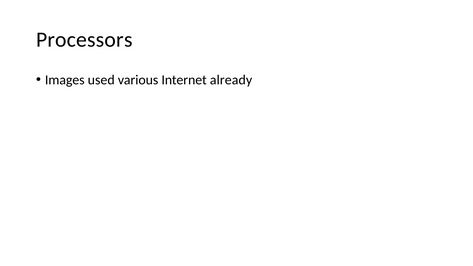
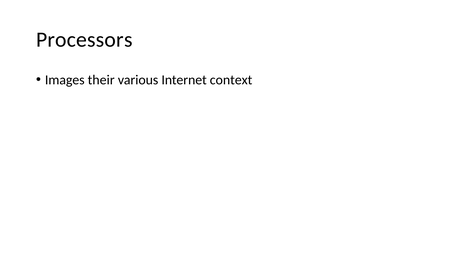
used: used -> their
already: already -> context
